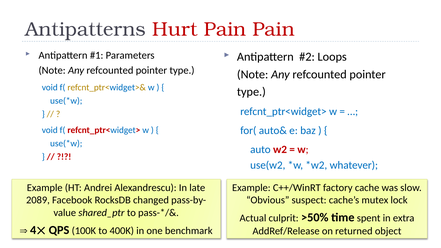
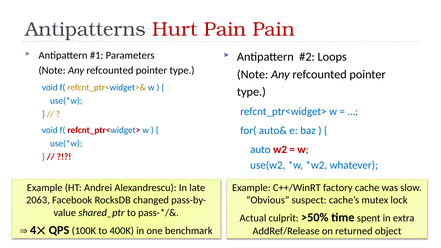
2089: 2089 -> 2063
